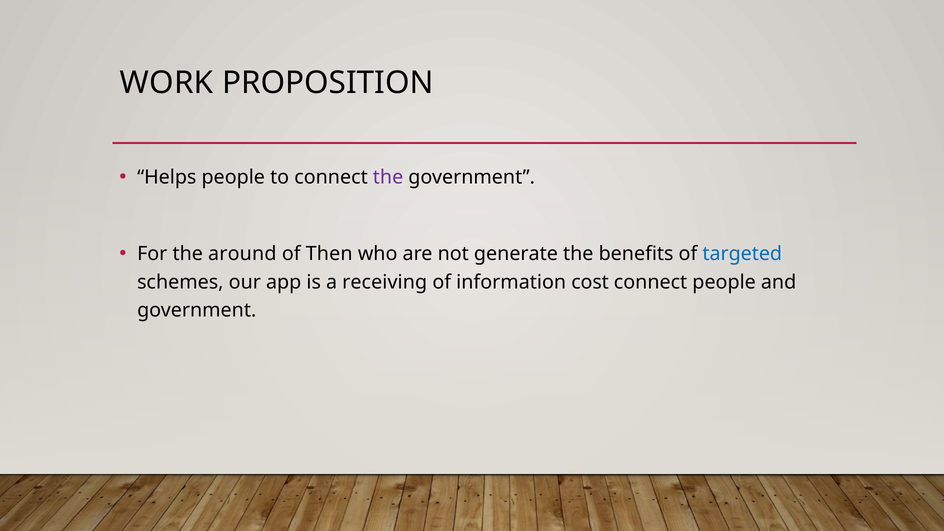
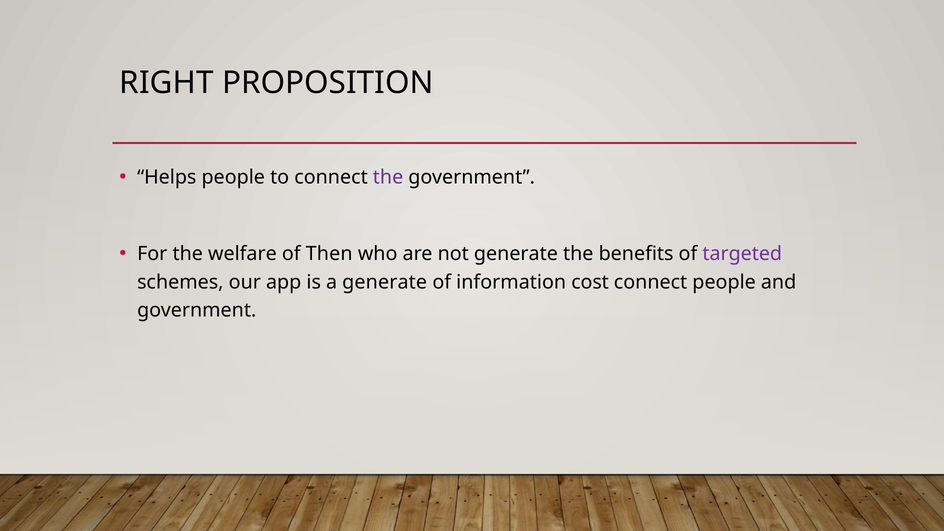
WORK: WORK -> RIGHT
around: around -> welfare
targeted colour: blue -> purple
a receiving: receiving -> generate
